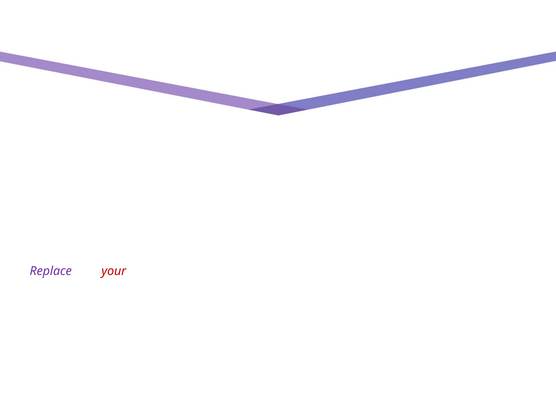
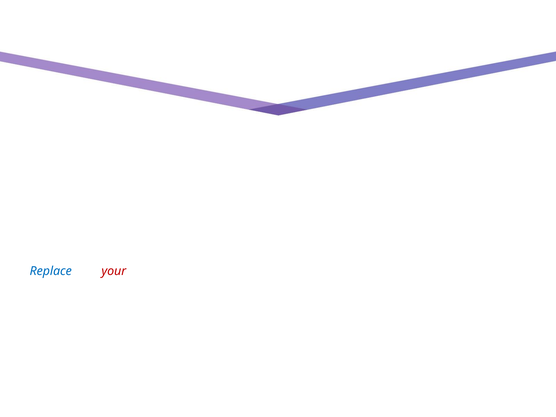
Replace colour: purple -> blue
